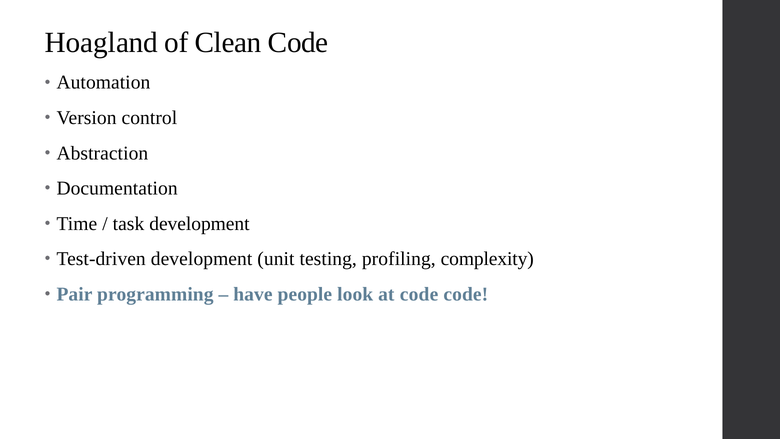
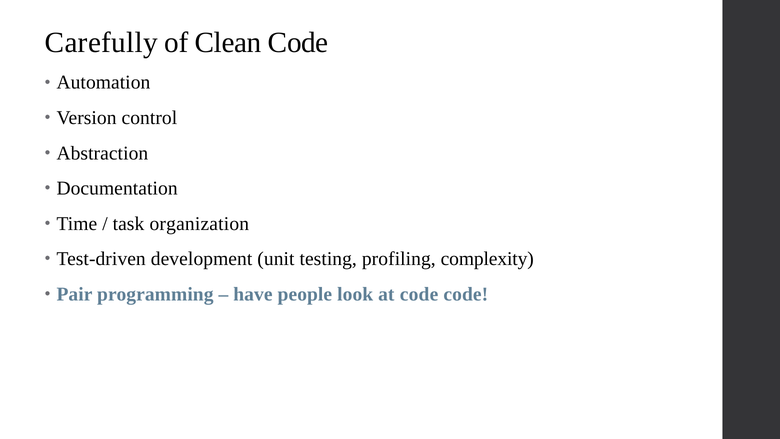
Hoagland: Hoagland -> Carefully
task development: development -> organization
